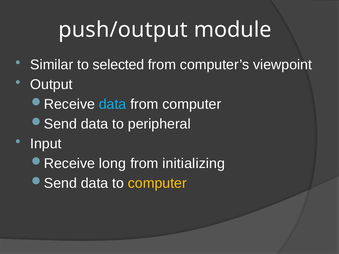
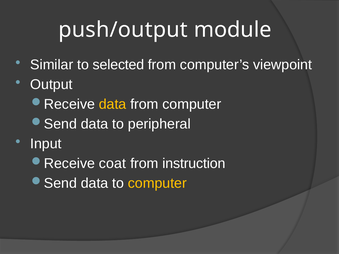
data at (113, 104) colour: light blue -> yellow
long: long -> coat
initializing: initializing -> instruction
